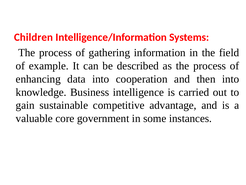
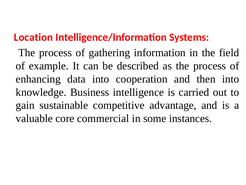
Children: Children -> Location
government: government -> commercial
